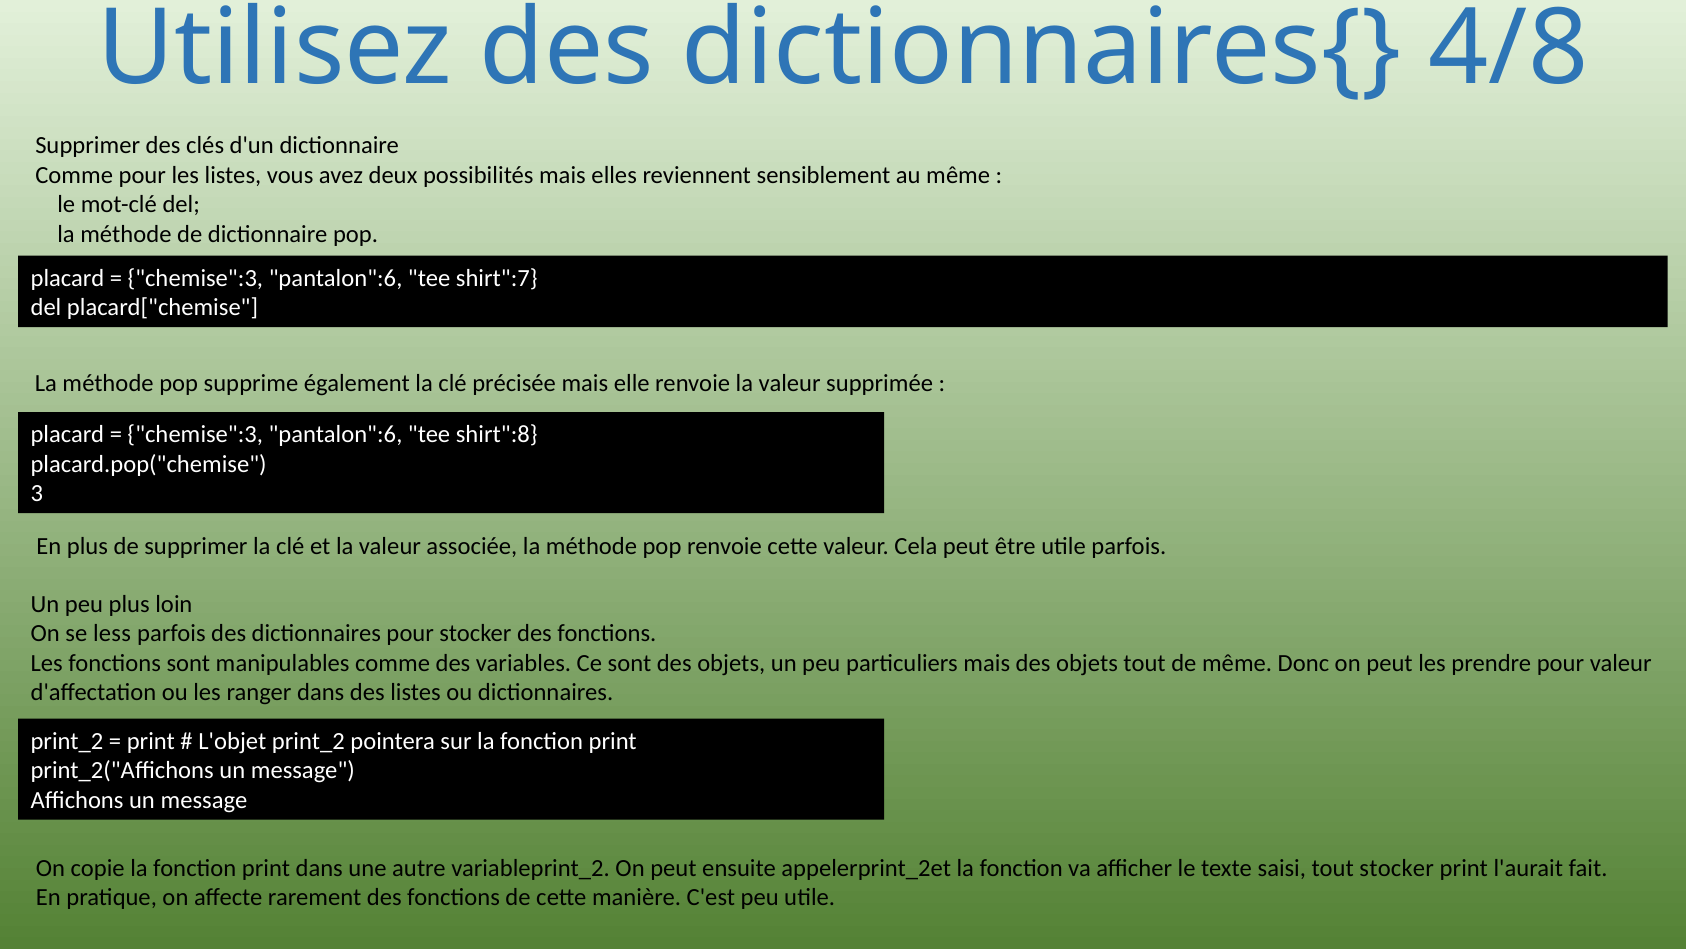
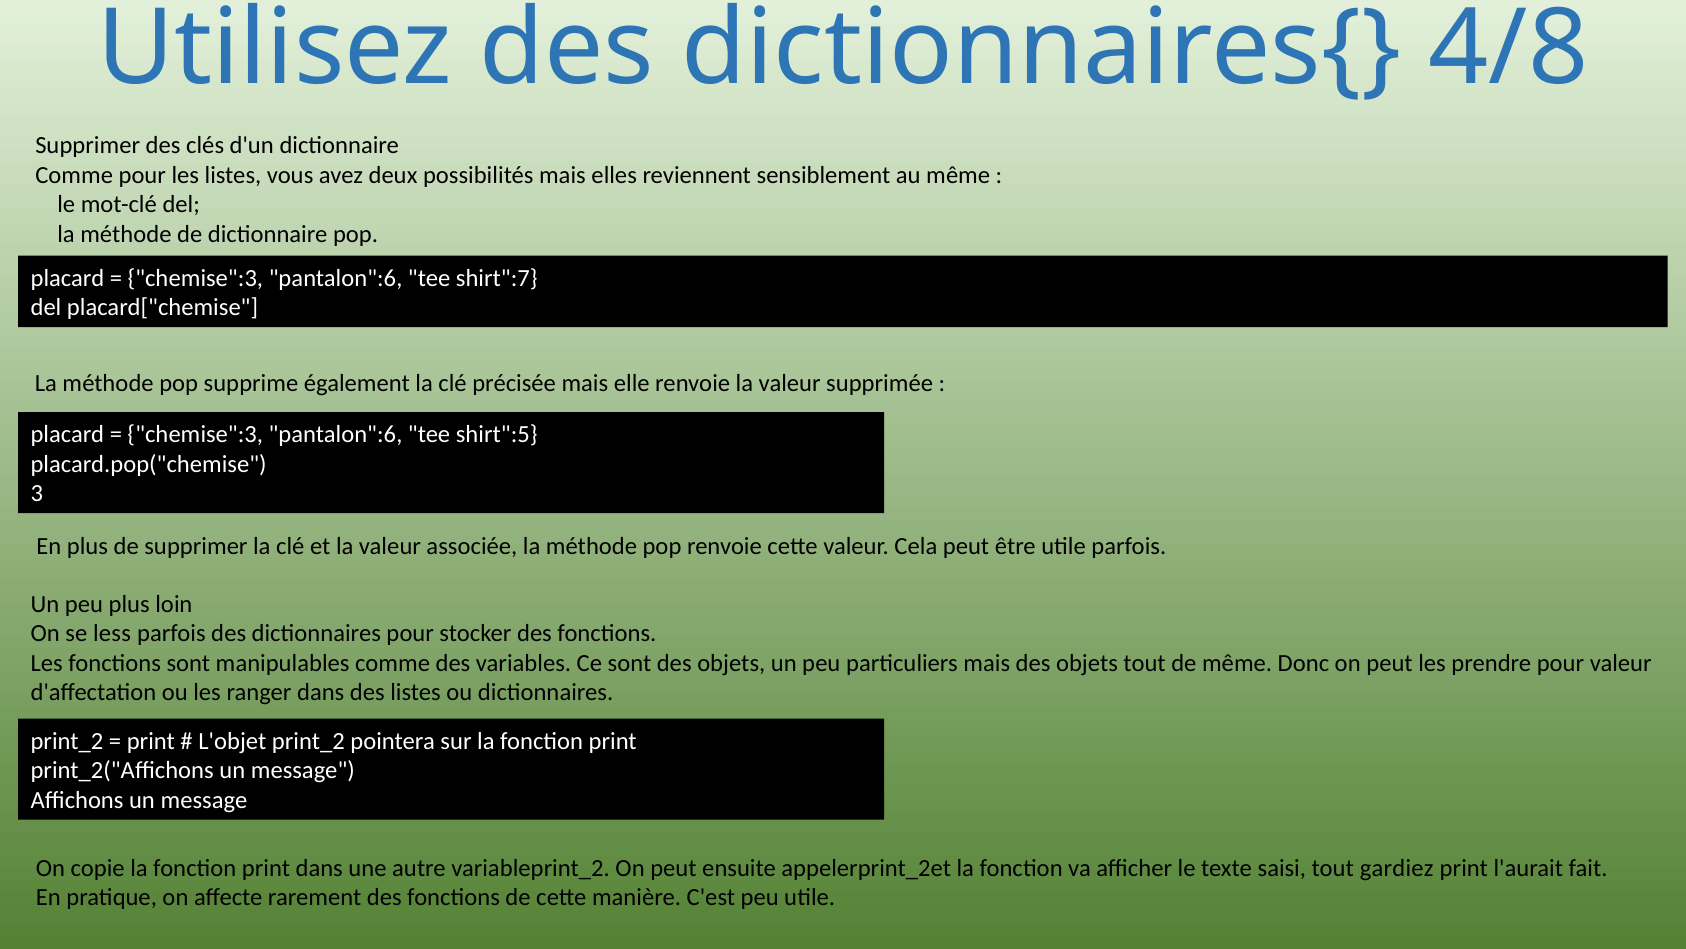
shirt":8: shirt":8 -> shirt":5
tout stocker: stocker -> gardiez
